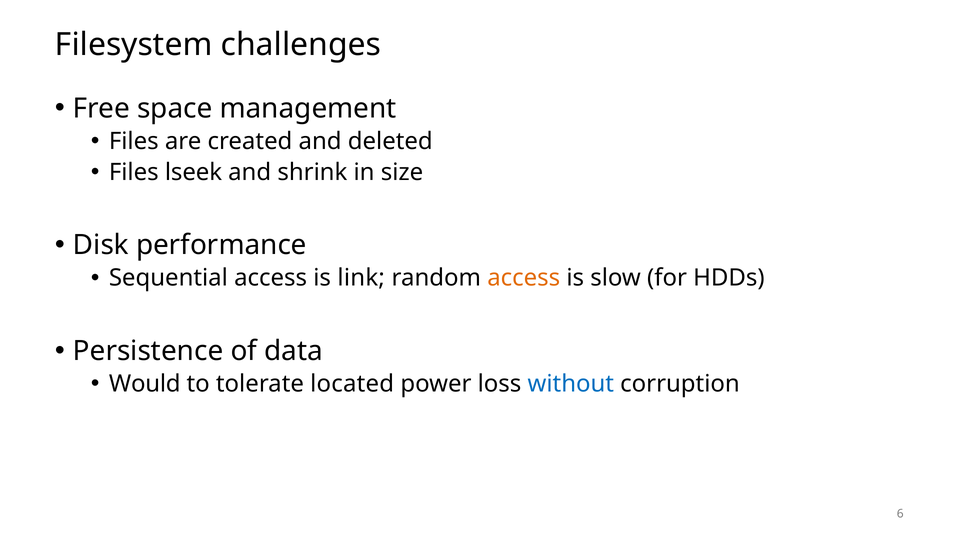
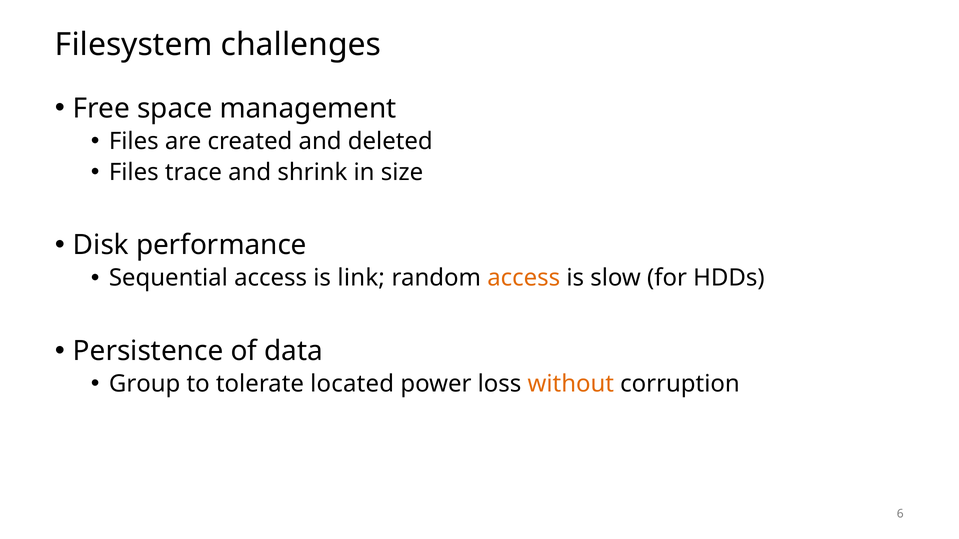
lseek: lseek -> trace
Would: Would -> Group
without colour: blue -> orange
